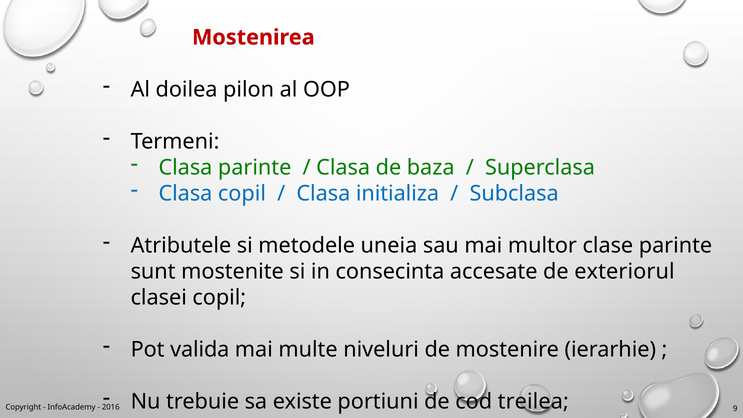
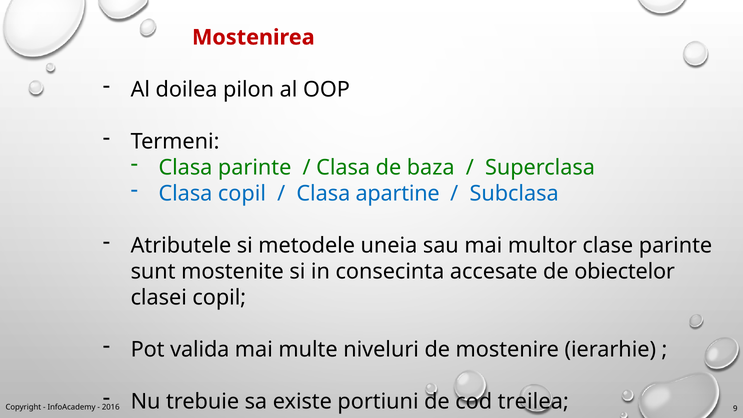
initializa: initializa -> apartine
exteriorul: exteriorul -> obiectelor
